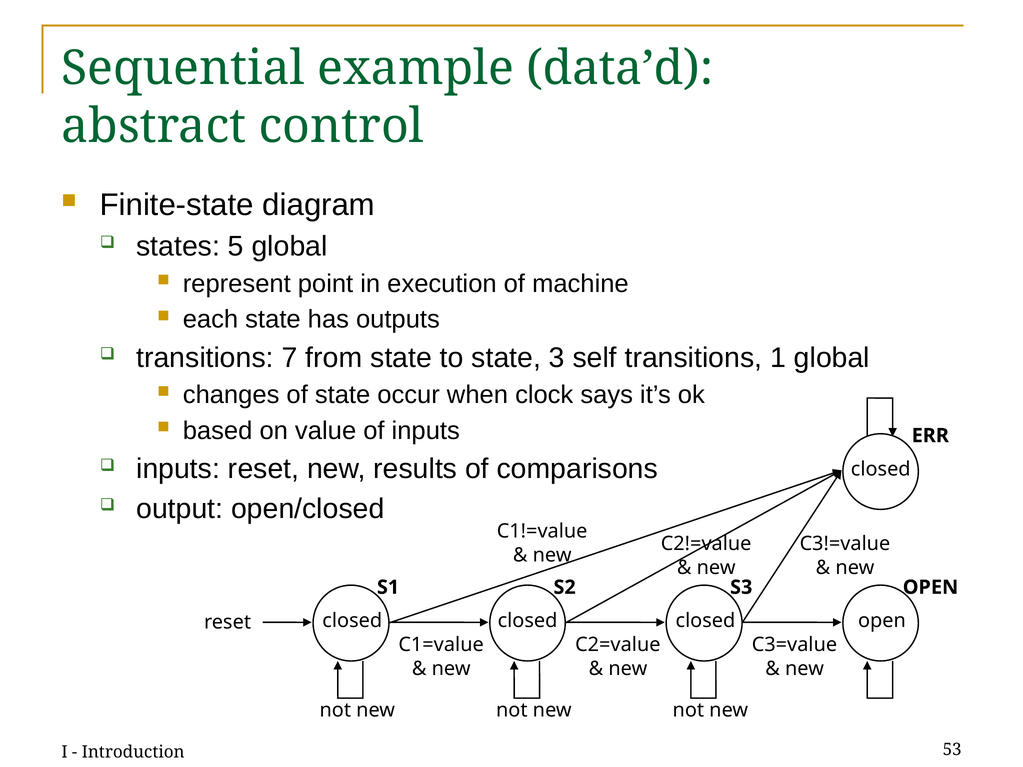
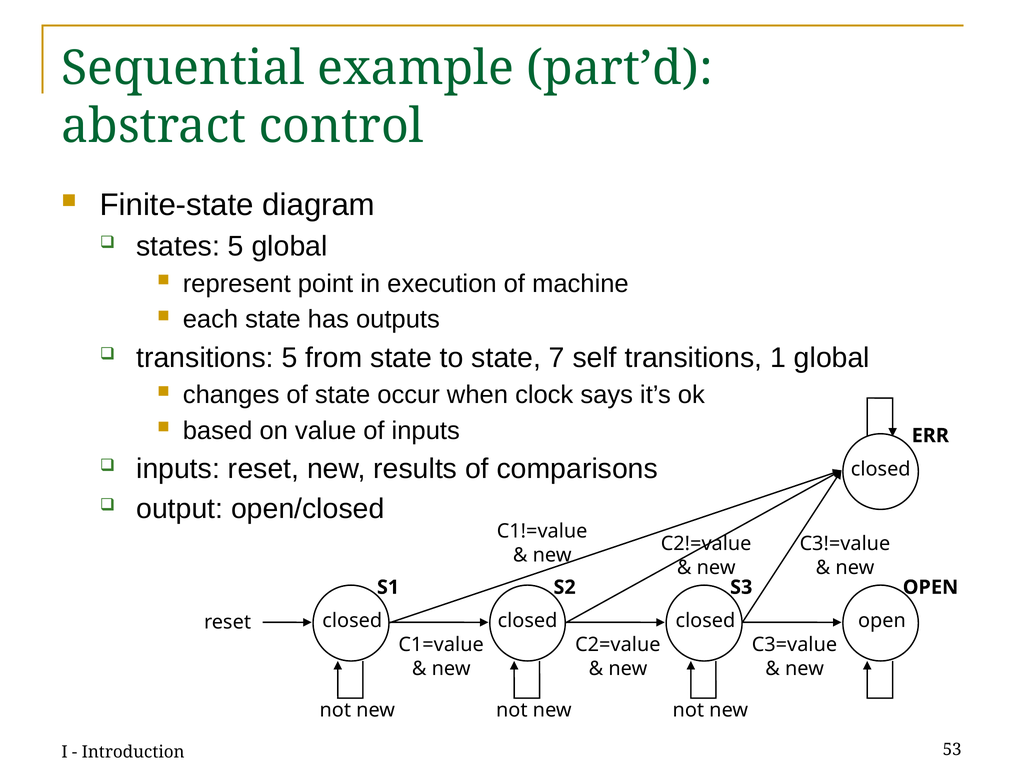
data’d: data’d -> part’d
transitions 7: 7 -> 5
3: 3 -> 7
